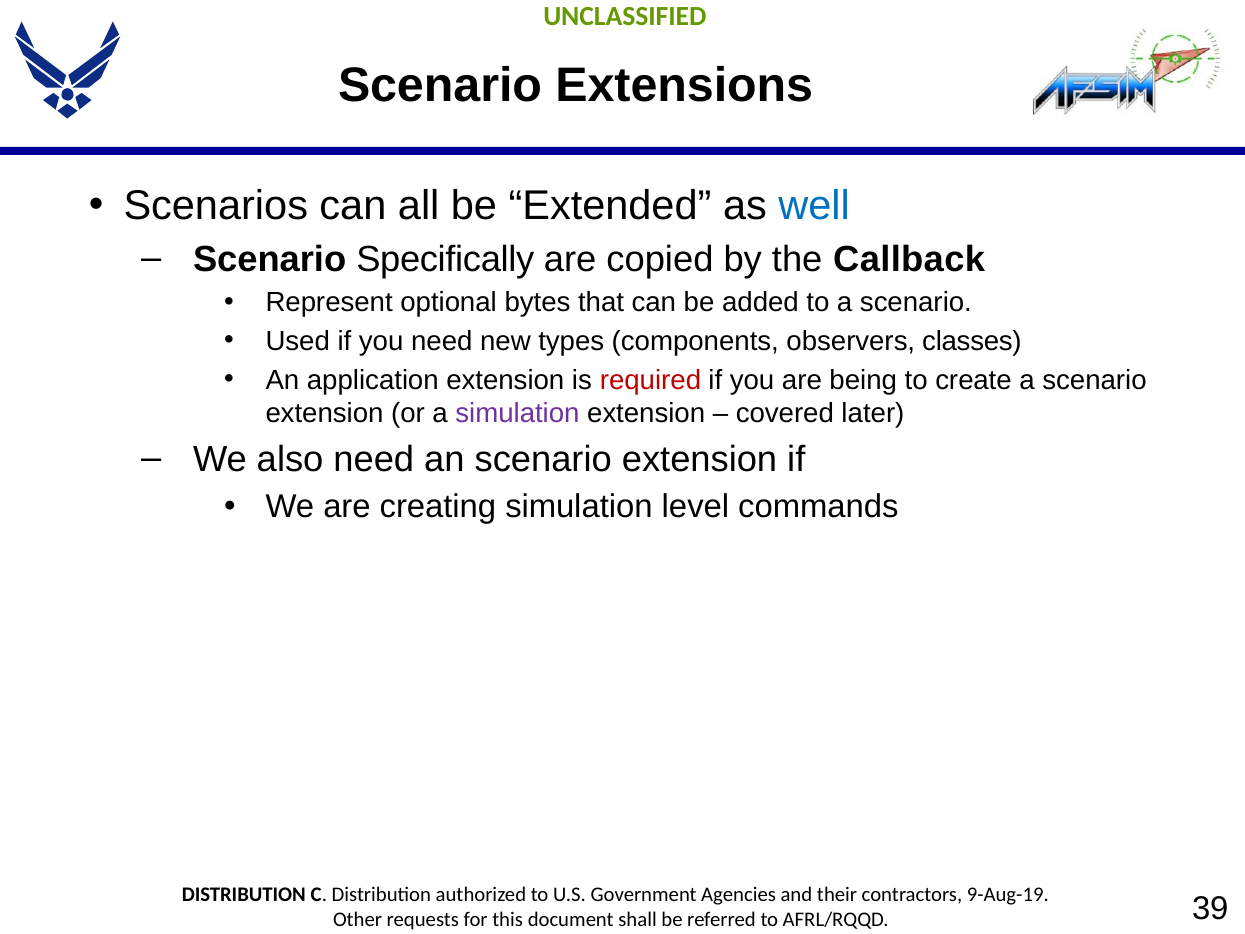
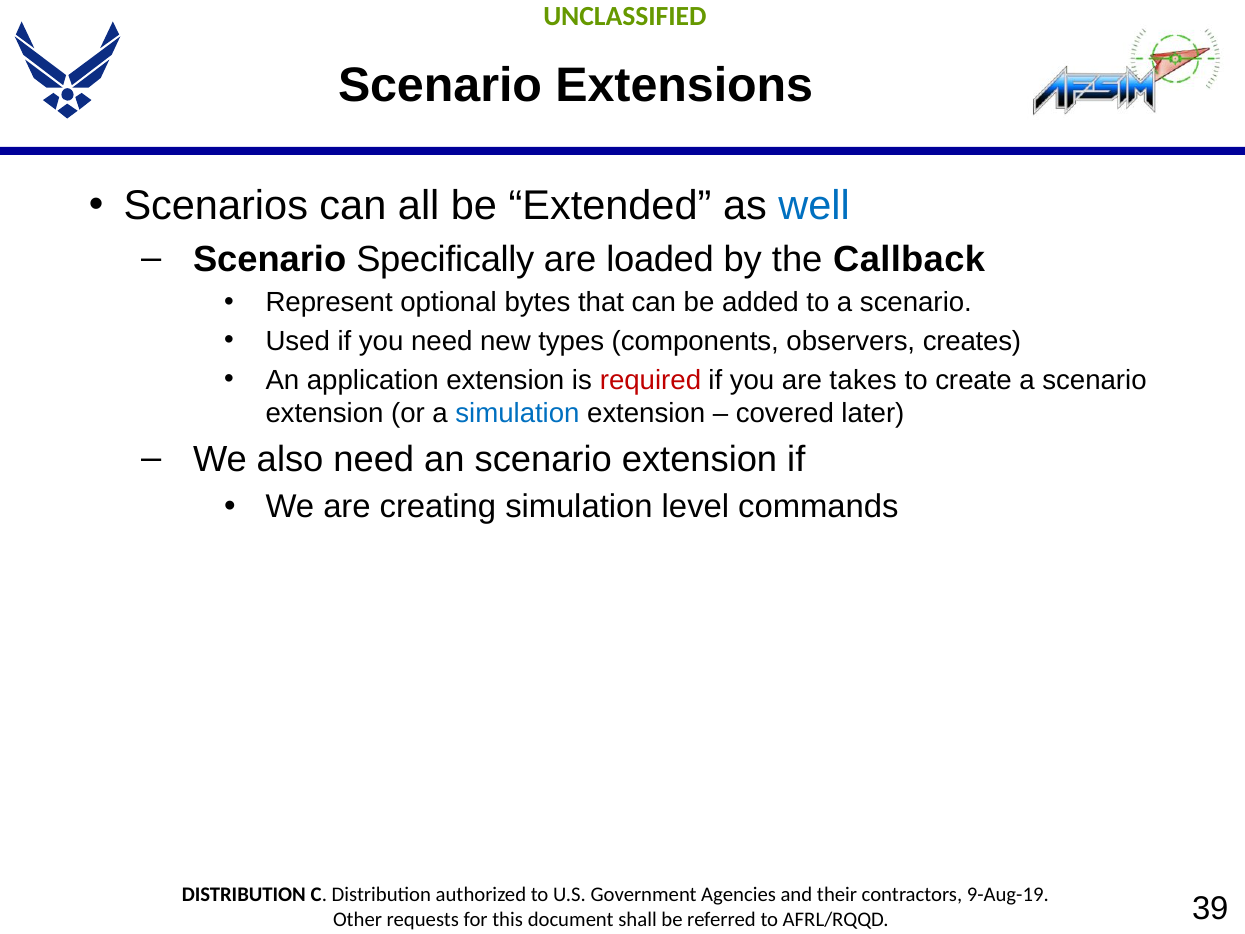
copied: copied -> loaded
classes: classes -> creates
being: being -> takes
simulation at (517, 413) colour: purple -> blue
